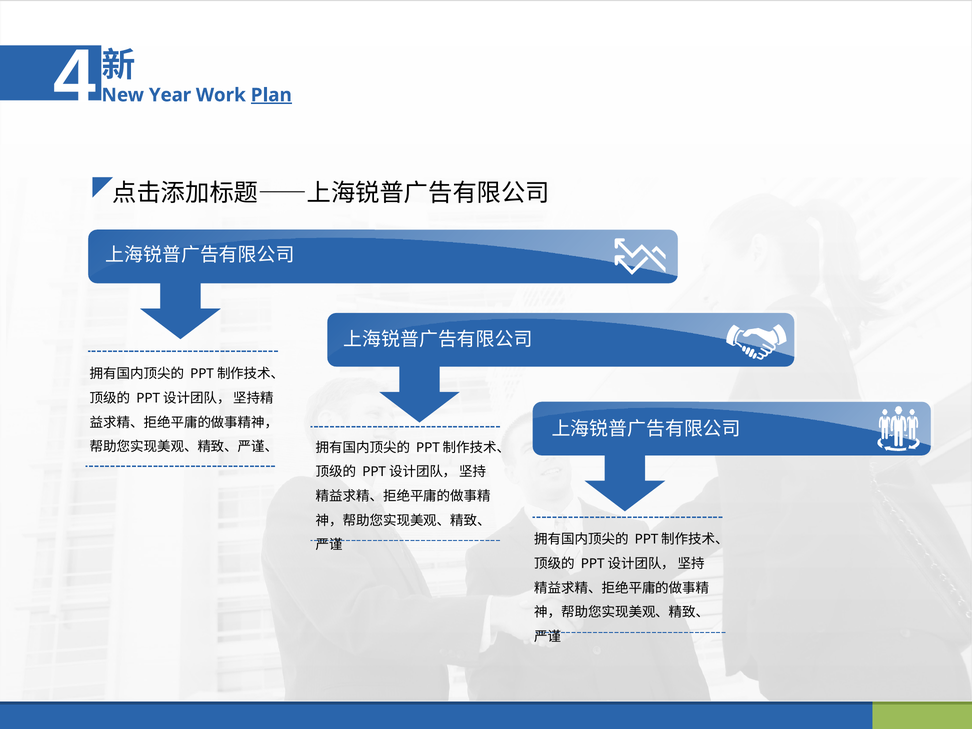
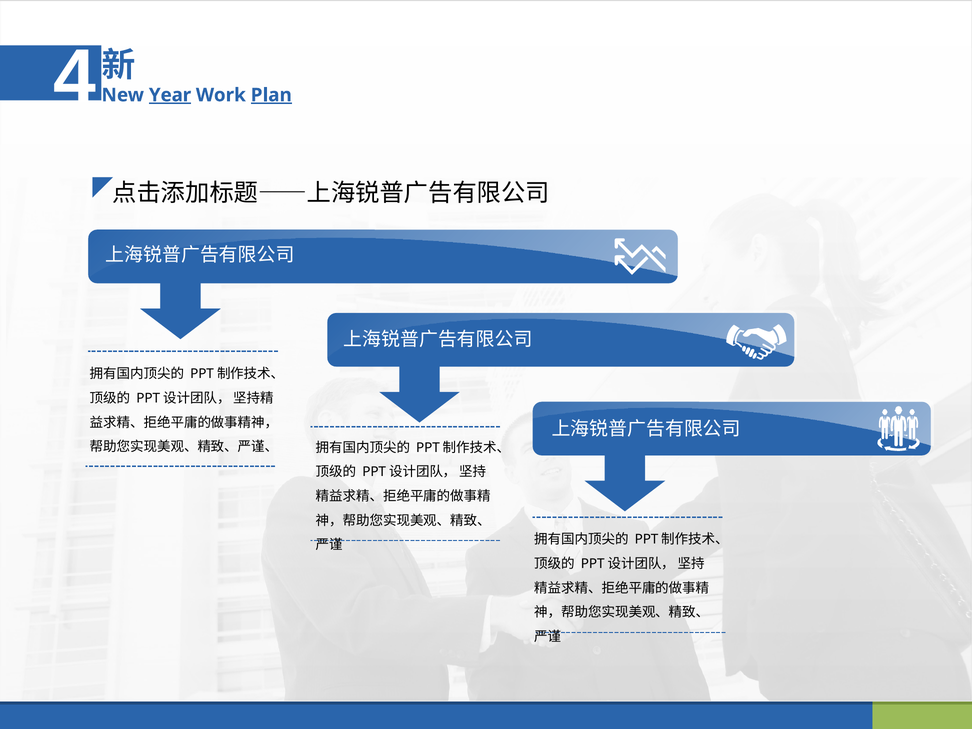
Year underline: none -> present
